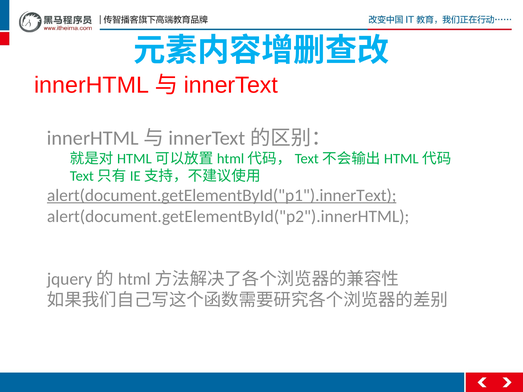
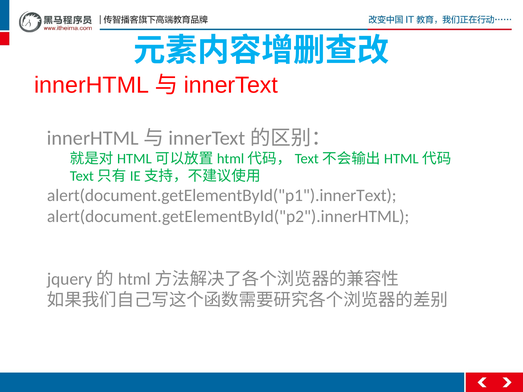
alert(document.getElementById("p1").innerText underline: present -> none
